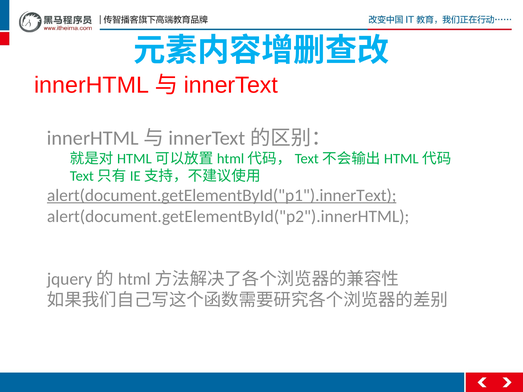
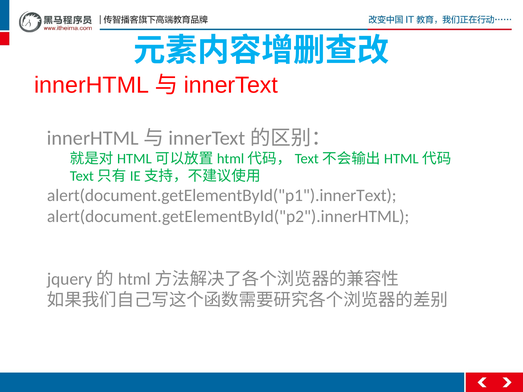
alert(document.getElementById("p1").innerText underline: present -> none
